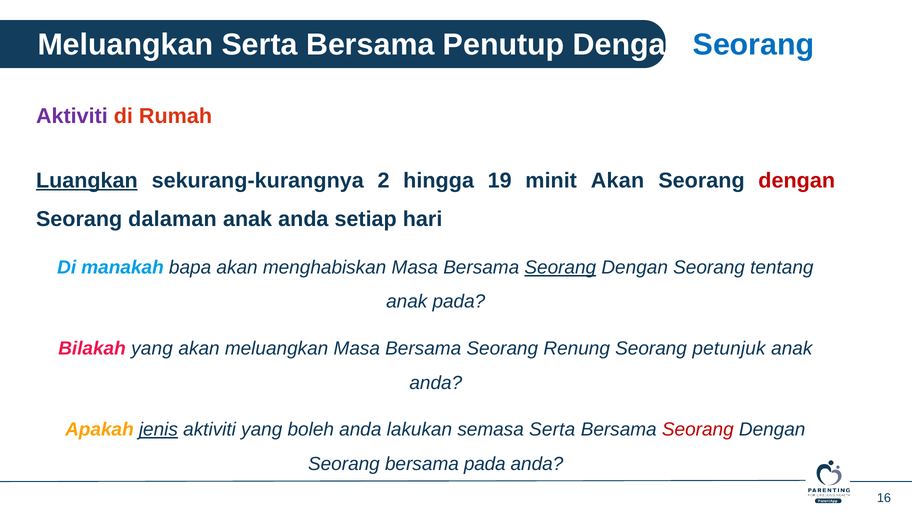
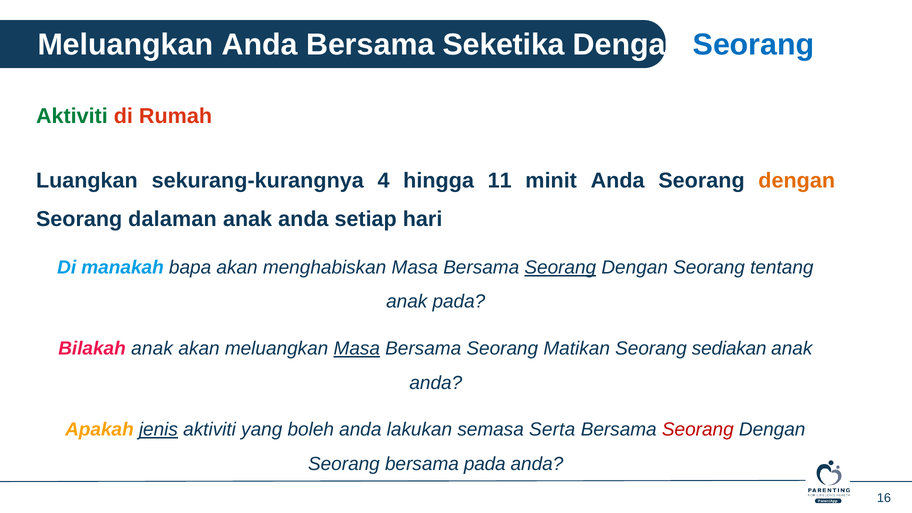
Meluangkan Serta: Serta -> Anda
Penutup: Penutup -> Seketika
Aktiviti at (72, 116) colour: purple -> green
Luangkan underline: present -> none
2: 2 -> 4
19: 19 -> 11
minit Akan: Akan -> Anda
dengan at (797, 181) colour: red -> orange
Bilakah yang: yang -> anak
Masa at (357, 349) underline: none -> present
Renung: Renung -> Matikan
petunjuk: petunjuk -> sediakan
